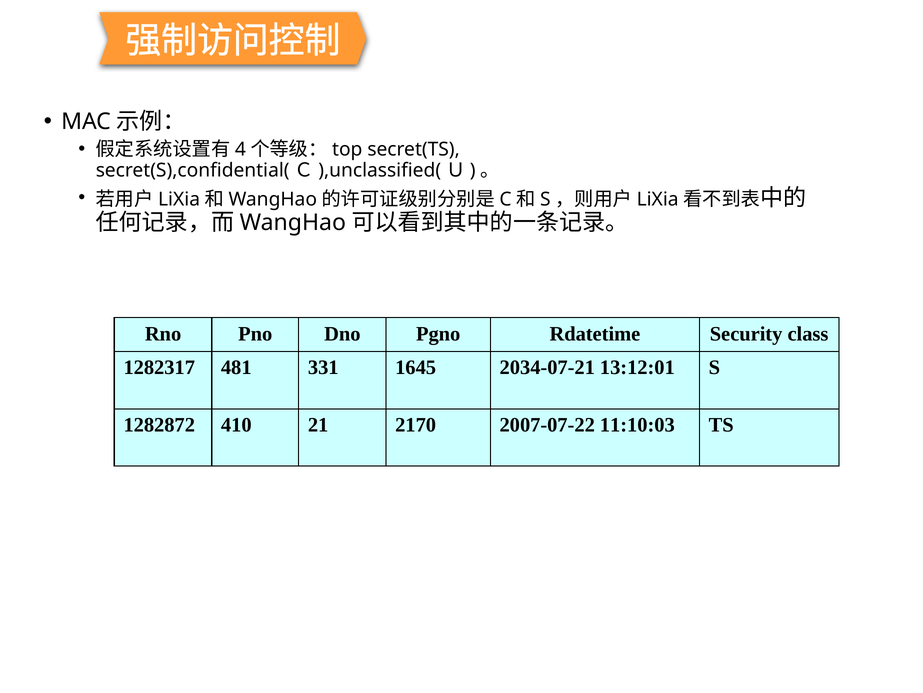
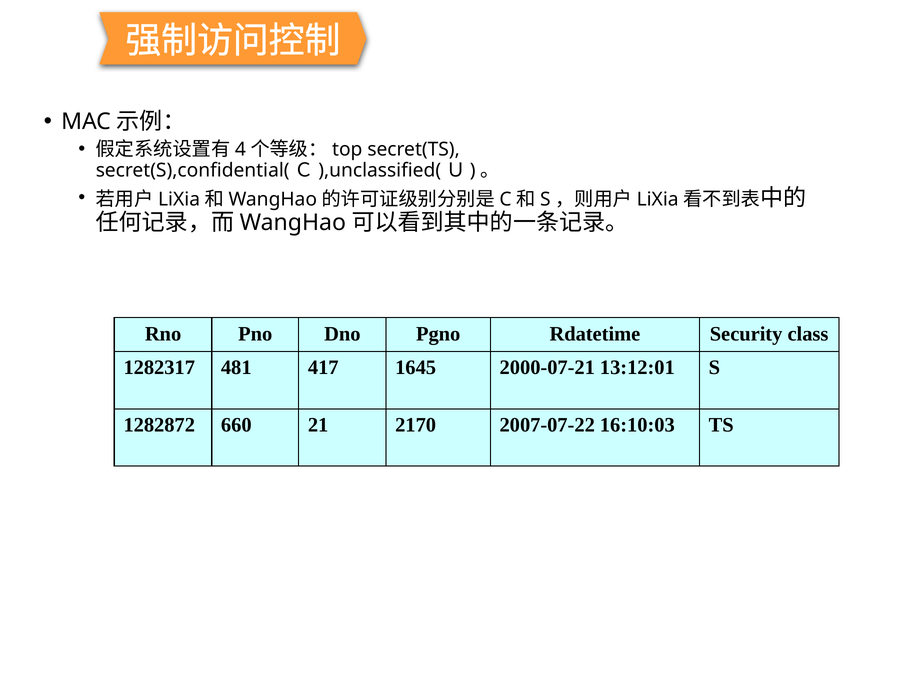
331: 331 -> 417
2034-07-21: 2034-07-21 -> 2000-07-21
410: 410 -> 660
11:10:03: 11:10:03 -> 16:10:03
